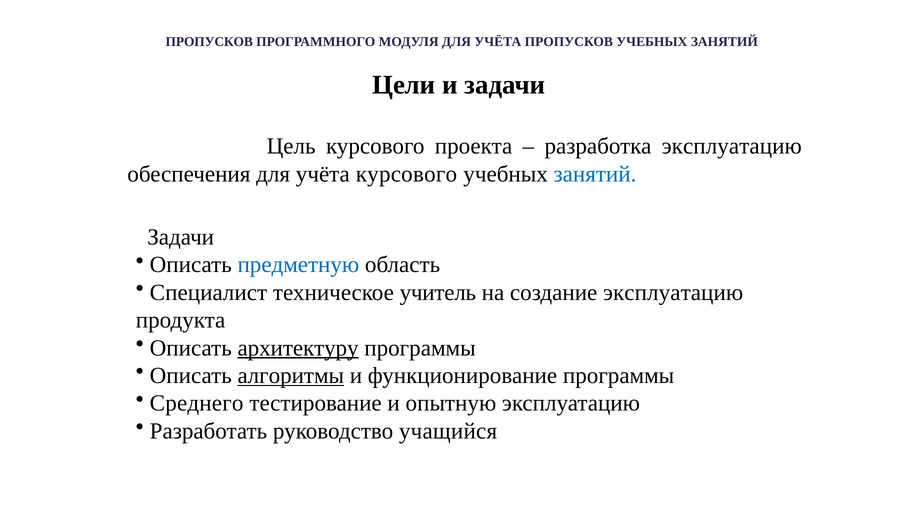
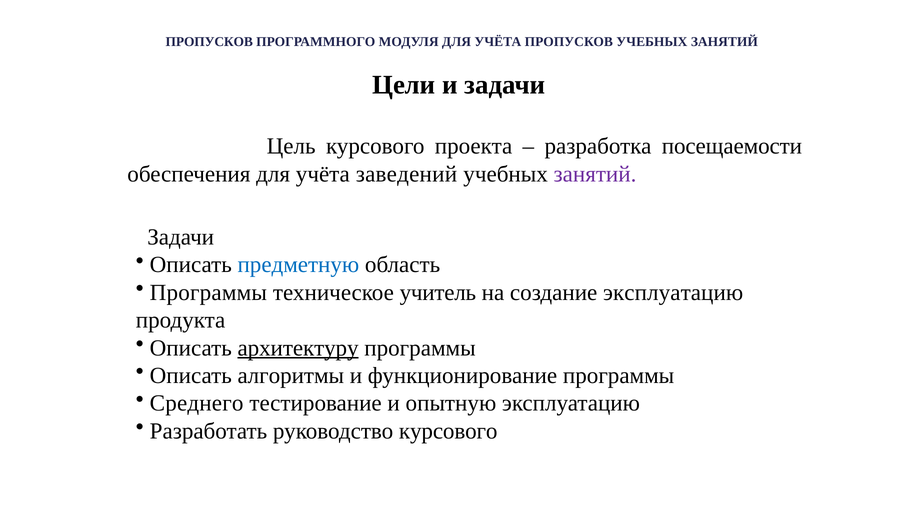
разработка эксплуатацию: эксплуатацию -> посещаемости
учёта курсового: курсового -> заведений
занятий at (595, 174) colour: blue -> purple
Специалист at (208, 293): Специалист -> Программы
алгоритмы underline: present -> none
руководство учащийся: учащийся -> курсового
